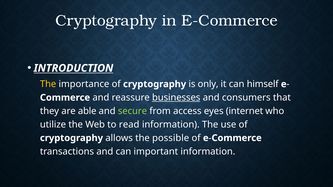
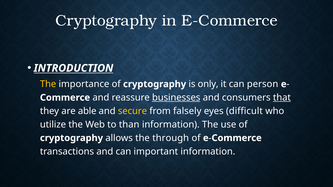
himself: himself -> person
that underline: none -> present
secure colour: light green -> yellow
access: access -> falsely
internet: internet -> difficult
read: read -> than
possible: possible -> through
